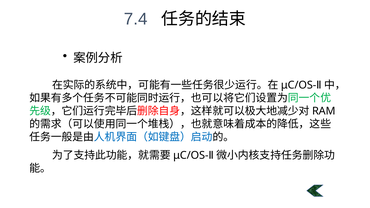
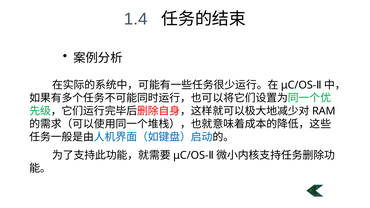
7.4: 7.4 -> 1.4
